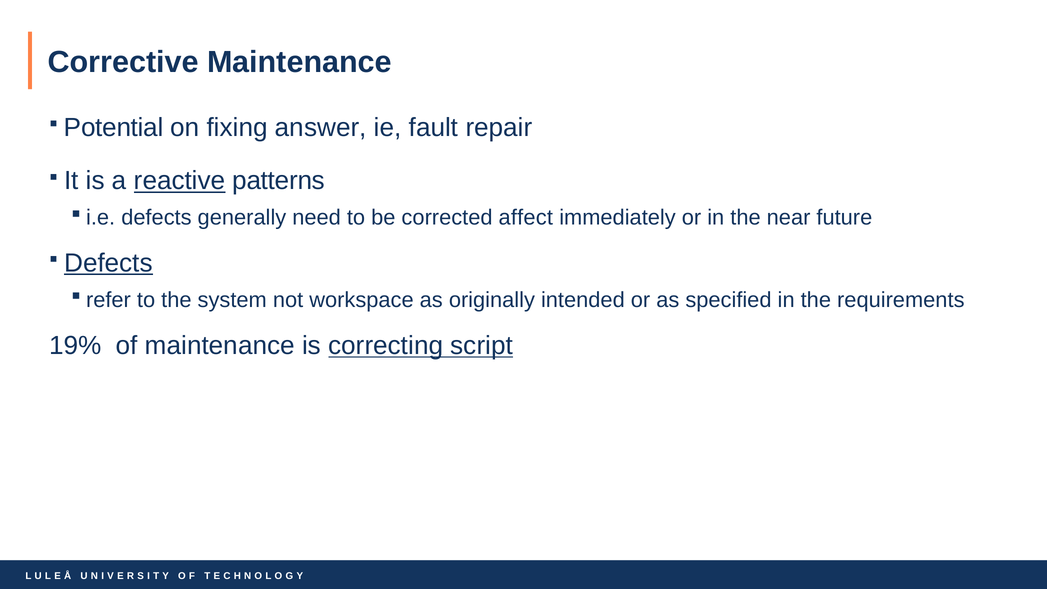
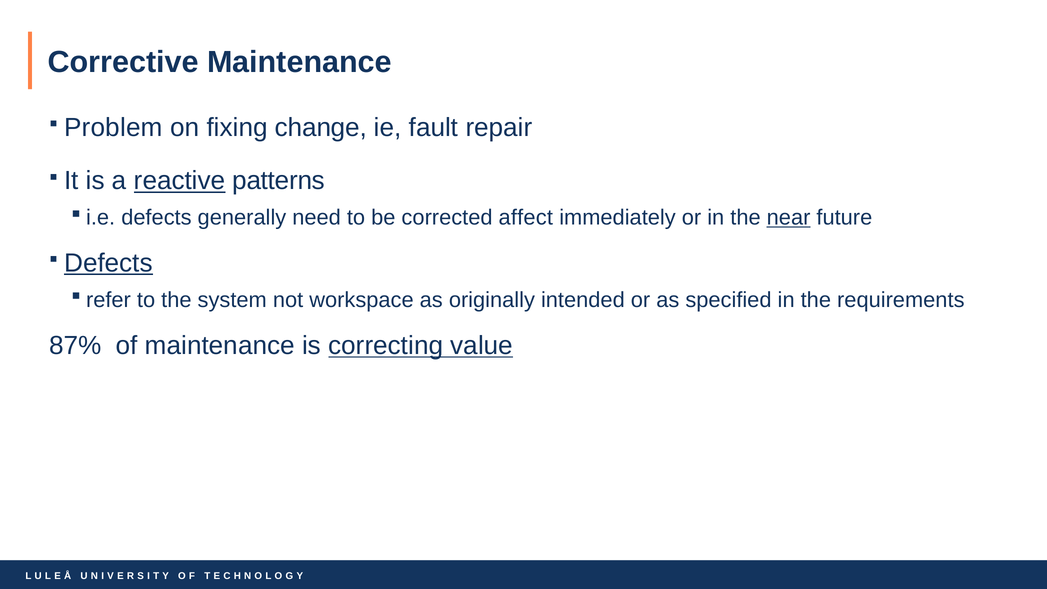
Potential: Potential -> Problem
answer: answer -> change
near underline: none -> present
19%: 19% -> 87%
script: script -> value
